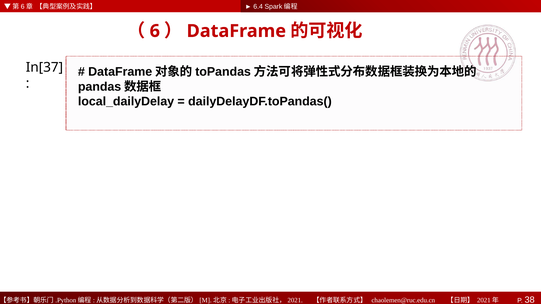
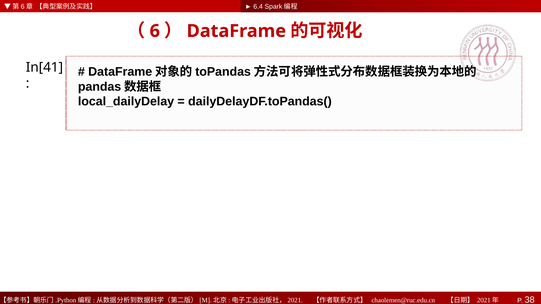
In[37: In[37 -> In[41
